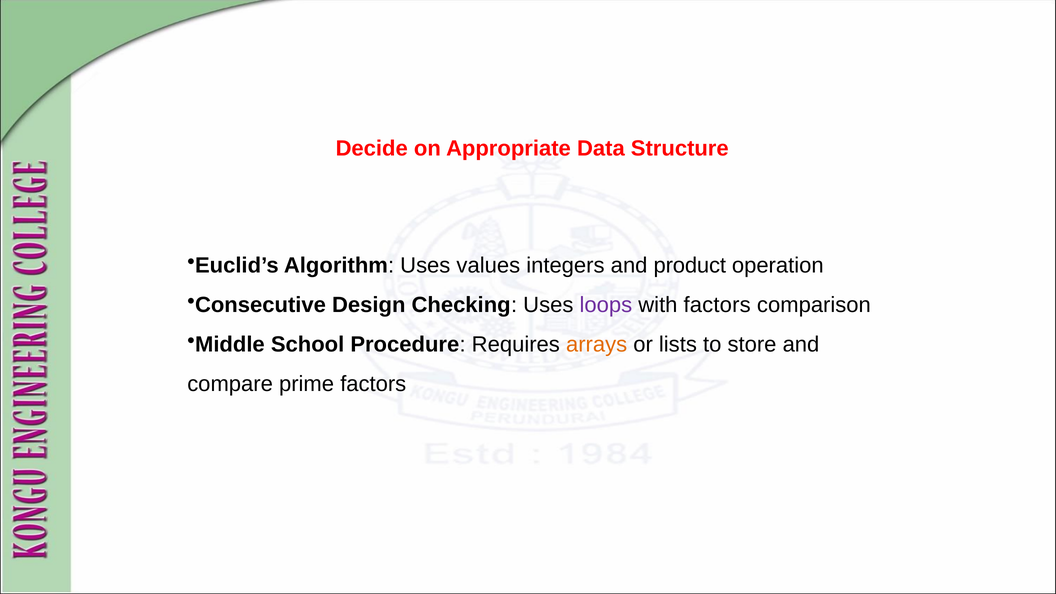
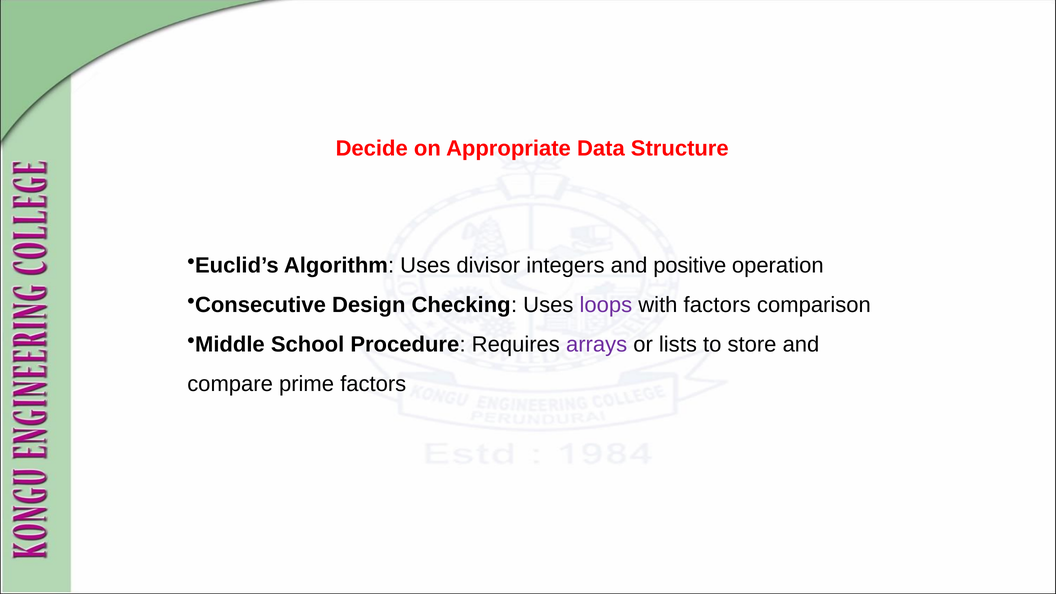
values: values -> divisor
product: product -> positive
arrays colour: orange -> purple
